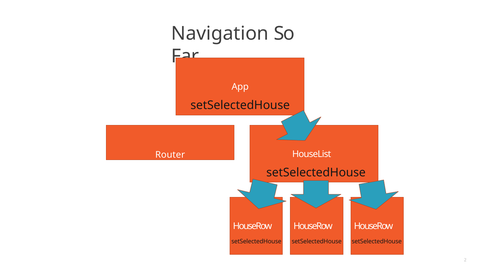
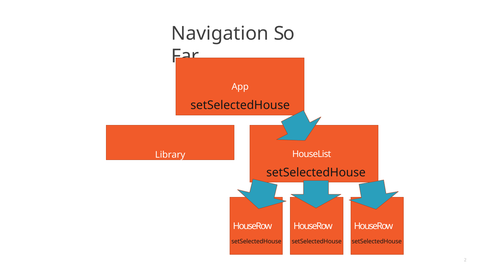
Router: Router -> Library
